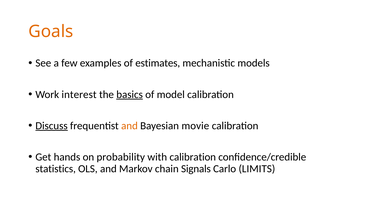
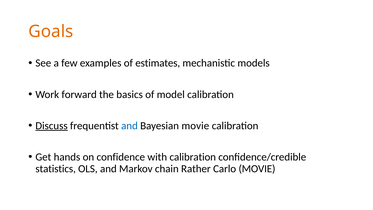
interest: interest -> forward
basics underline: present -> none
and at (129, 126) colour: orange -> blue
probability: probability -> confidence
Signals: Signals -> Rather
Carlo LIMITS: LIMITS -> MOVIE
